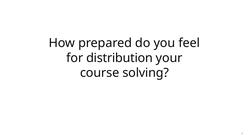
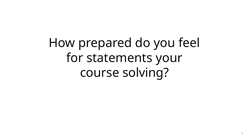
distribution: distribution -> statements
